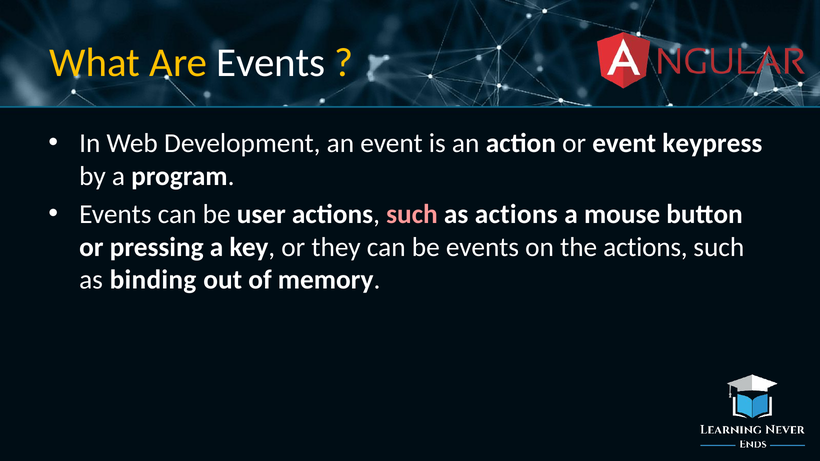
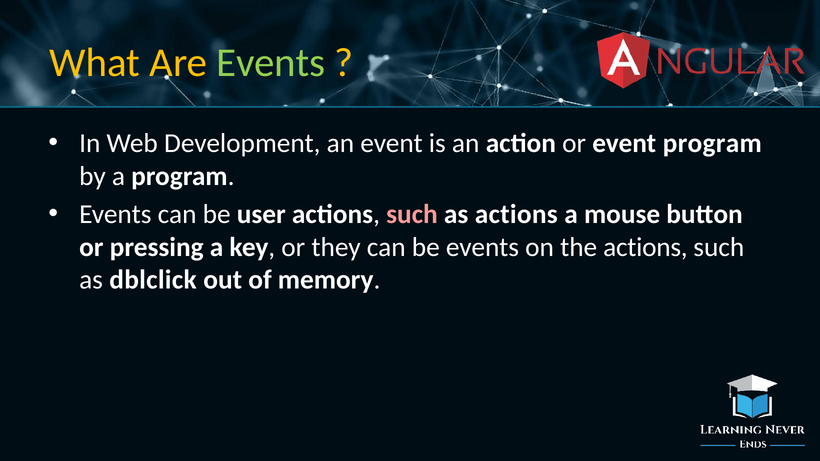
Events at (271, 63) colour: white -> light green
event keypress: keypress -> program
binding: binding -> dblclick
